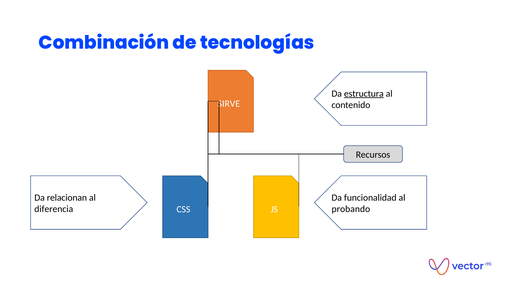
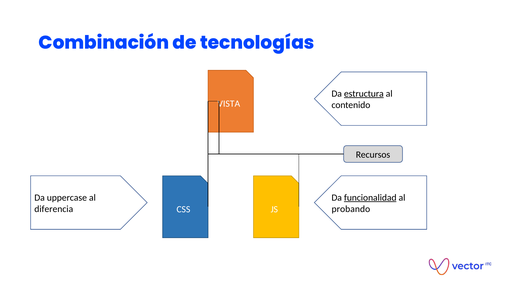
SIRVE: SIRVE -> VISTA
relacionan: relacionan -> uppercase
funcionalidad underline: none -> present
